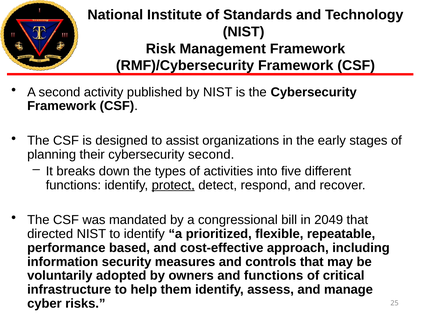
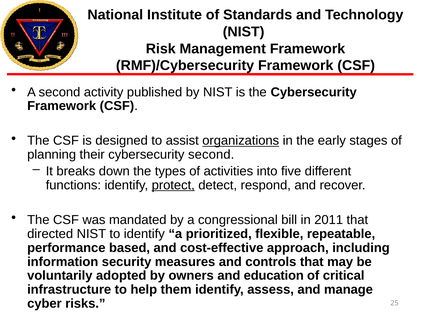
organizations underline: none -> present
2049: 2049 -> 2011
and functions: functions -> education
